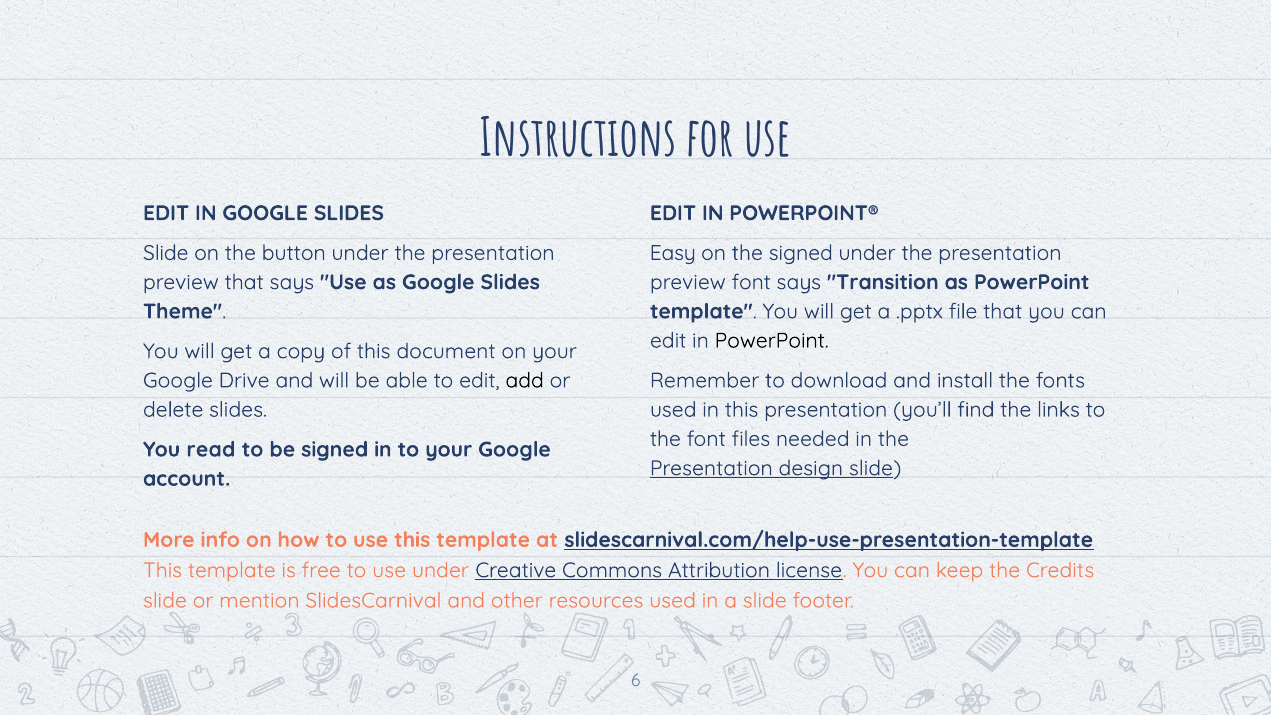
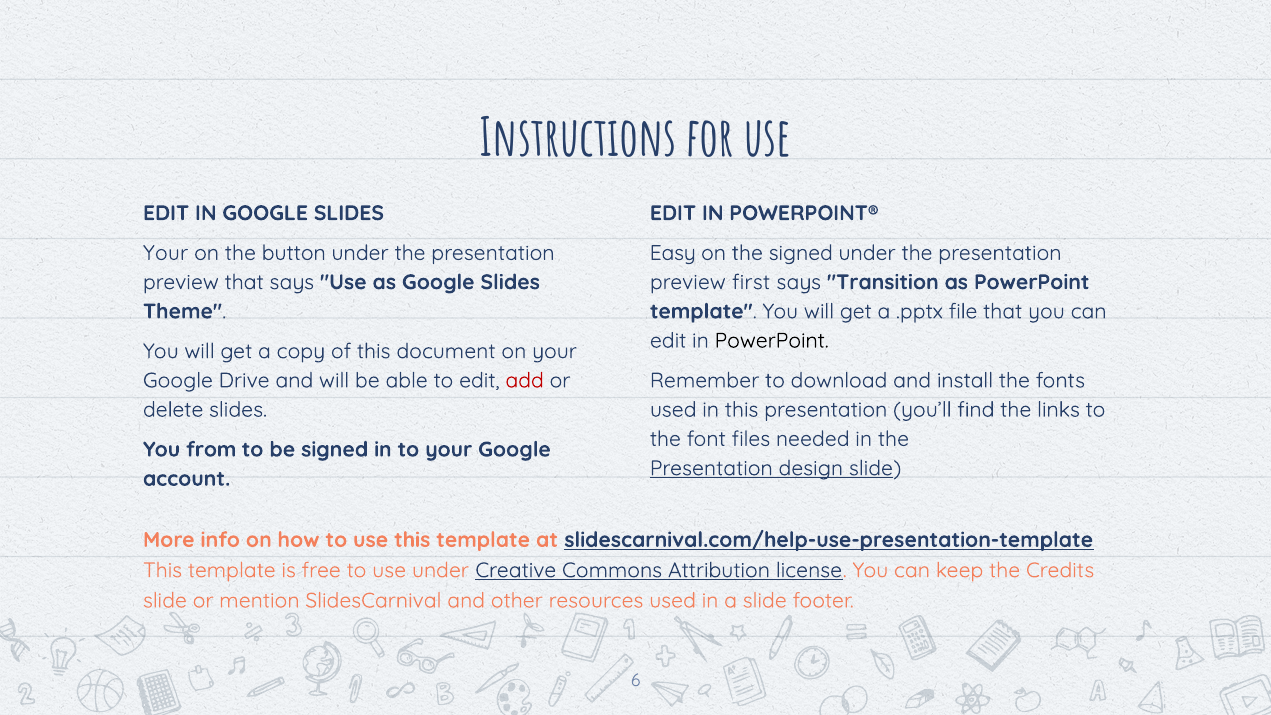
Slide at (166, 253): Slide -> Your
preview font: font -> first
add colour: black -> red
read: read -> from
